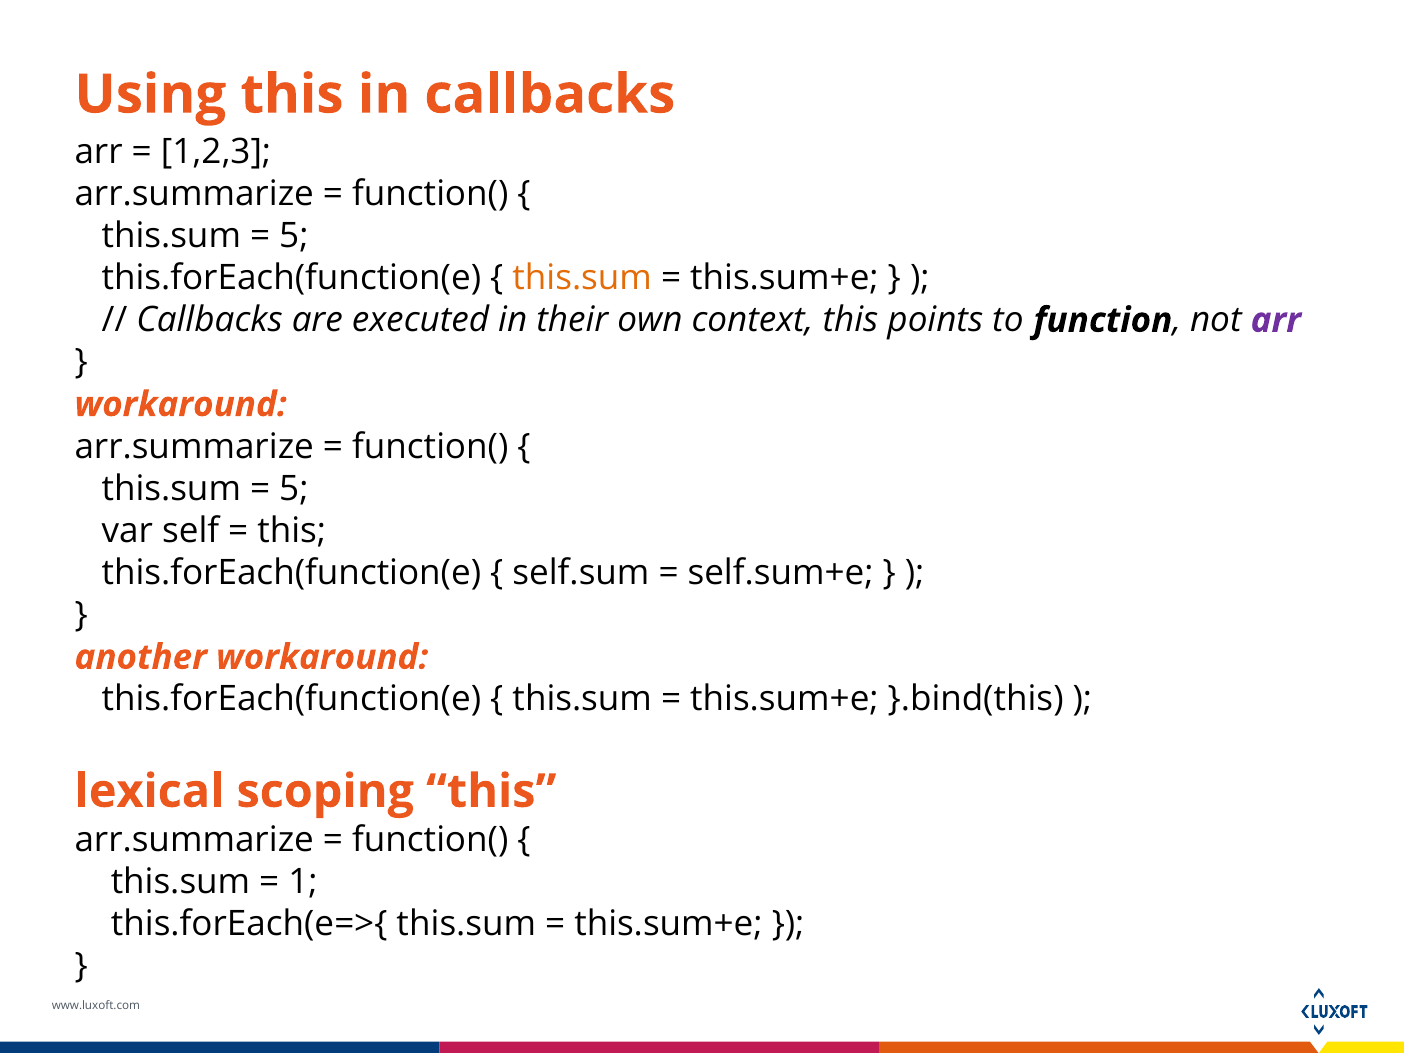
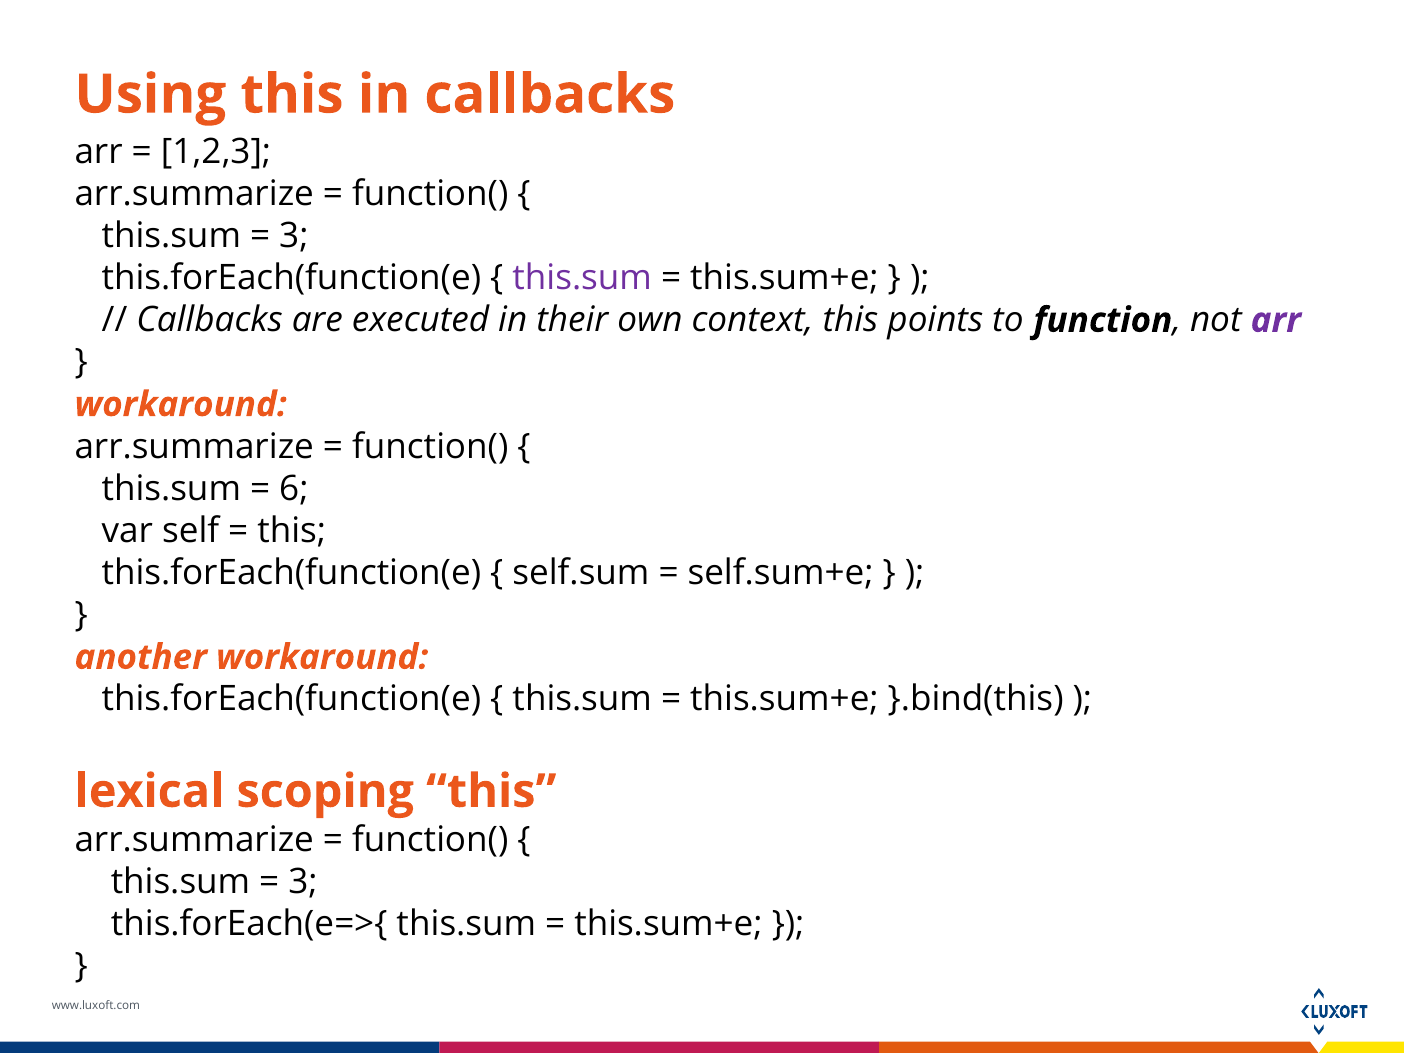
5 at (294, 236): 5 -> 3
this.sum at (582, 278) colour: orange -> purple
5 at (294, 489): 5 -> 6
1 at (303, 882): 1 -> 3
